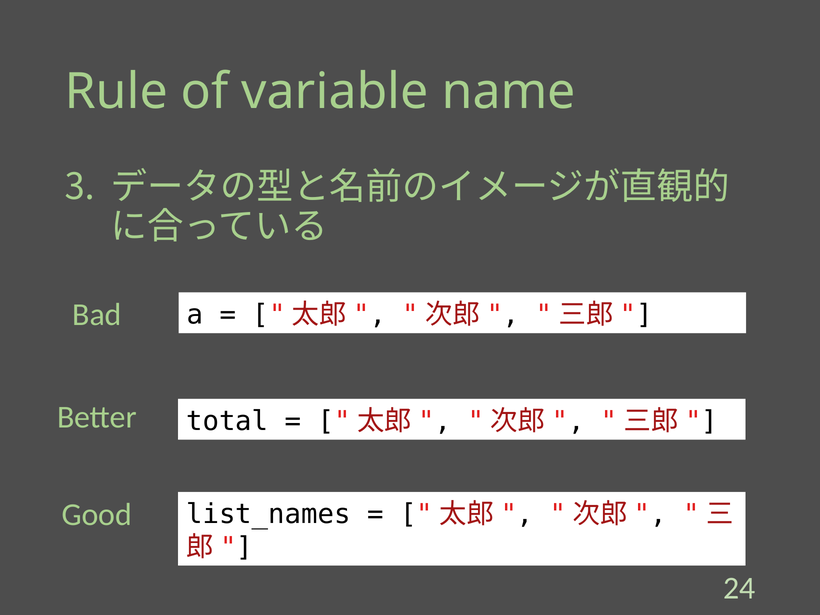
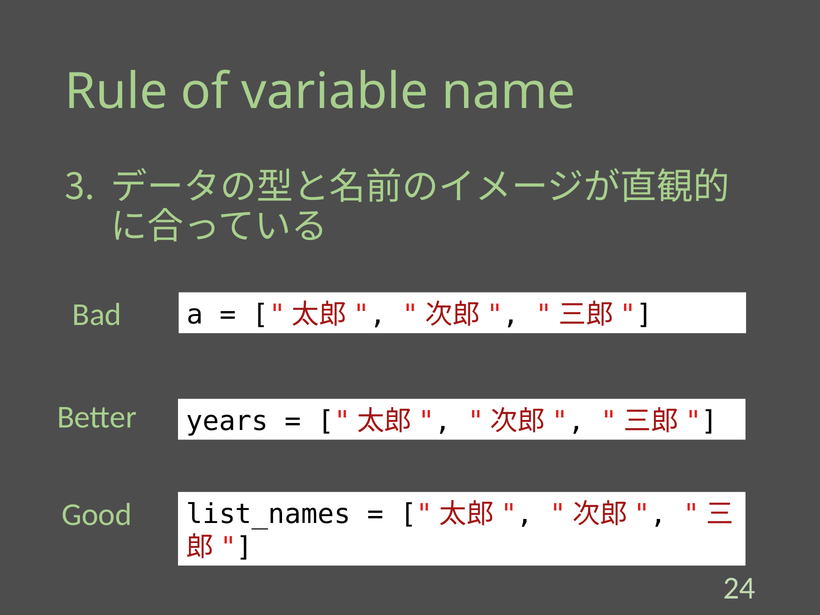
total: total -> years
